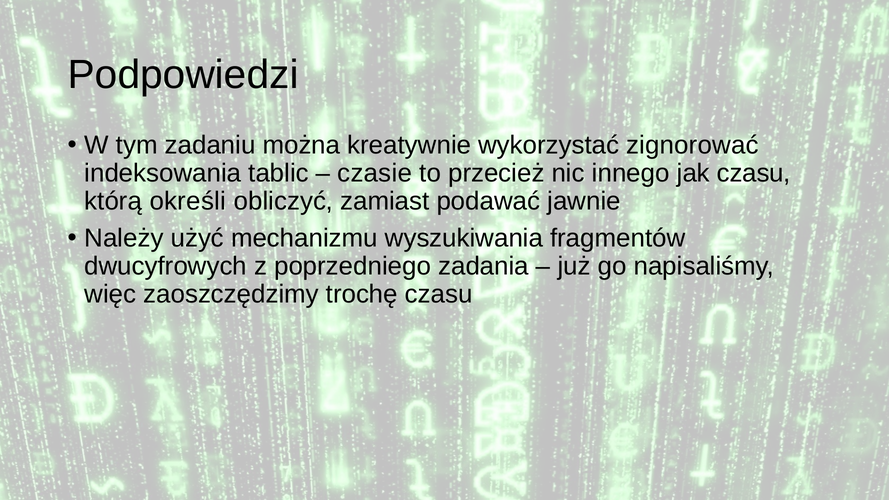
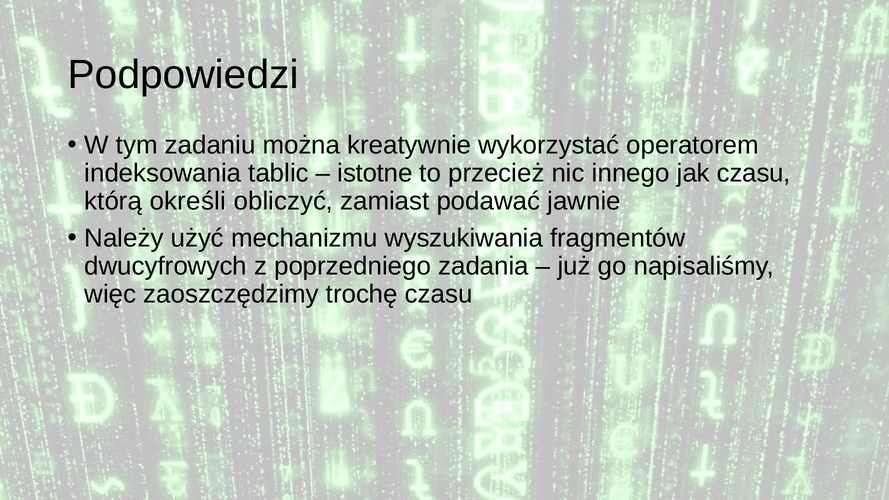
zignorować: zignorować -> operatorem
czasie: czasie -> istotne
